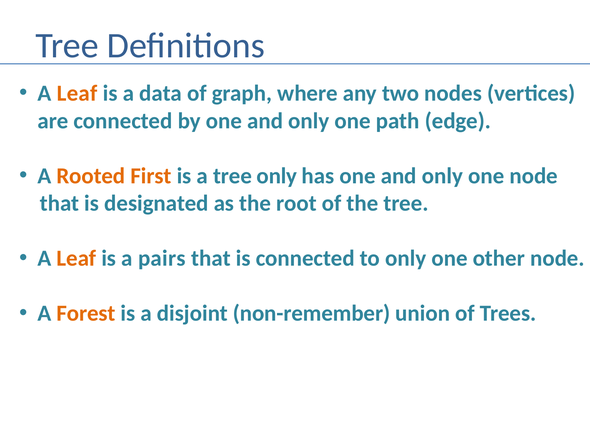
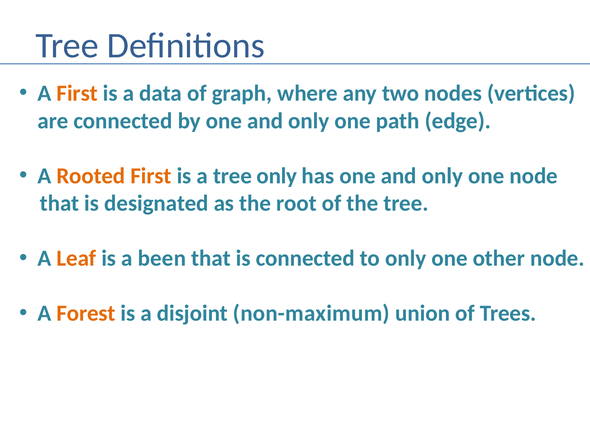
Leaf at (77, 93): Leaf -> First
pairs: pairs -> been
non-remember: non-remember -> non-maximum
